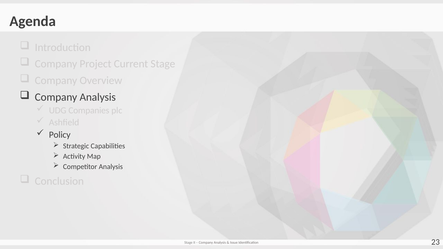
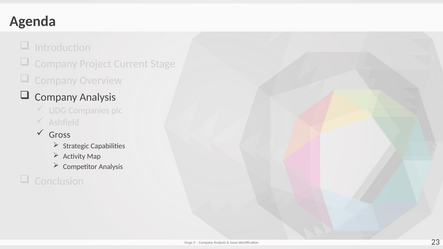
Policy: Policy -> Gross
